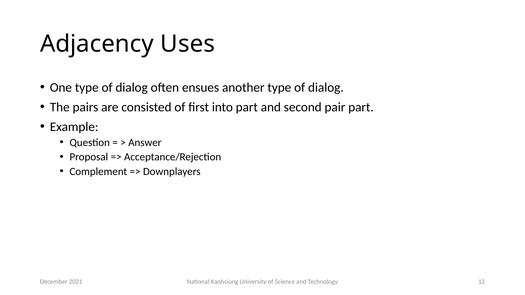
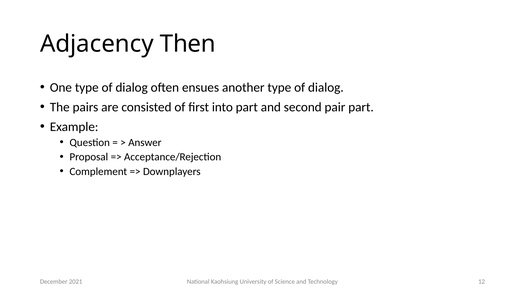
Uses: Uses -> Then
